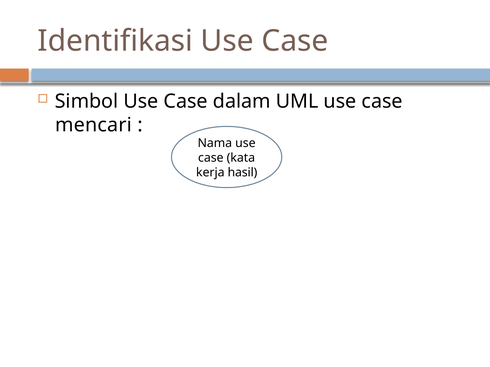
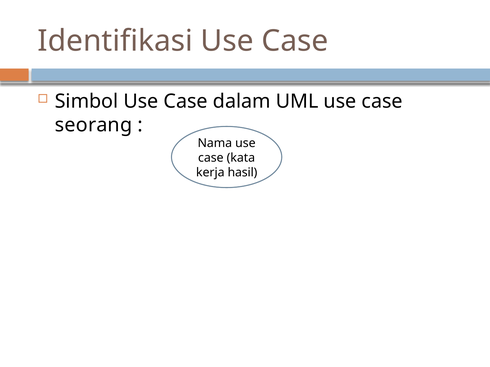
mencari: mencari -> seorang
